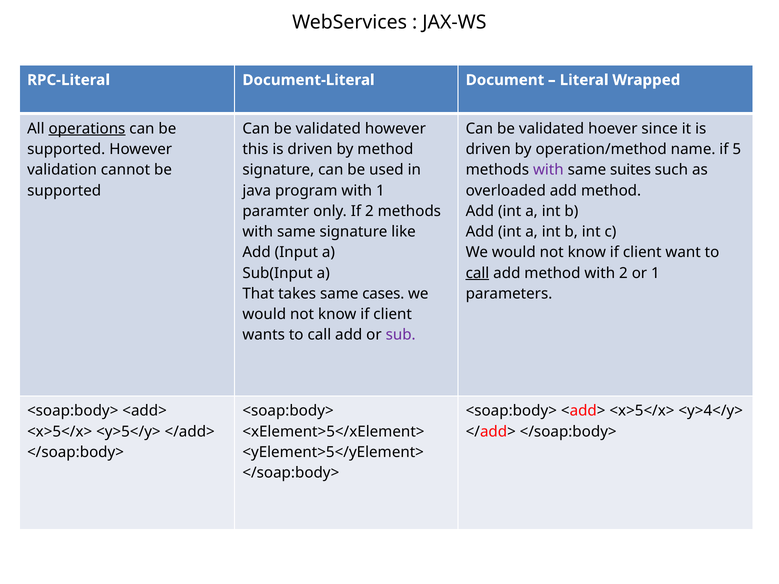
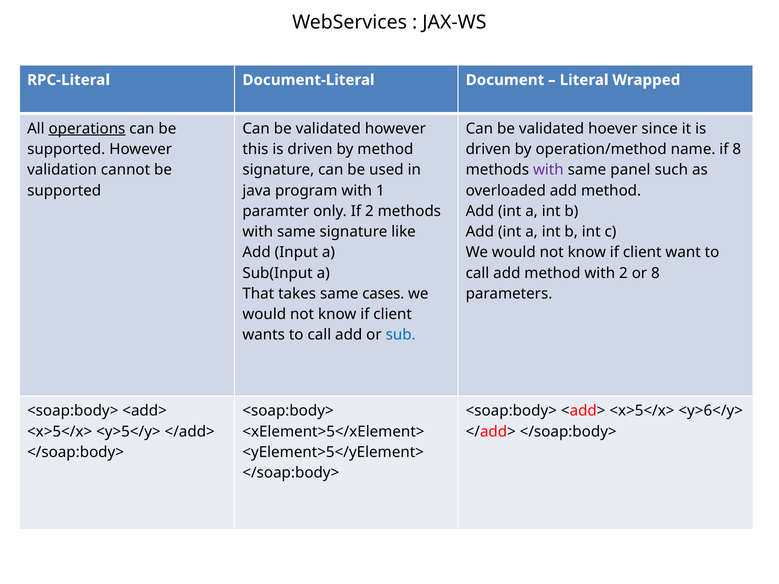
if 5: 5 -> 8
suites: suites -> panel
call at (477, 273) underline: present -> none
or 1: 1 -> 8
sub colour: purple -> blue
<y>4</y>: <y>4</y> -> <y>6</y>
